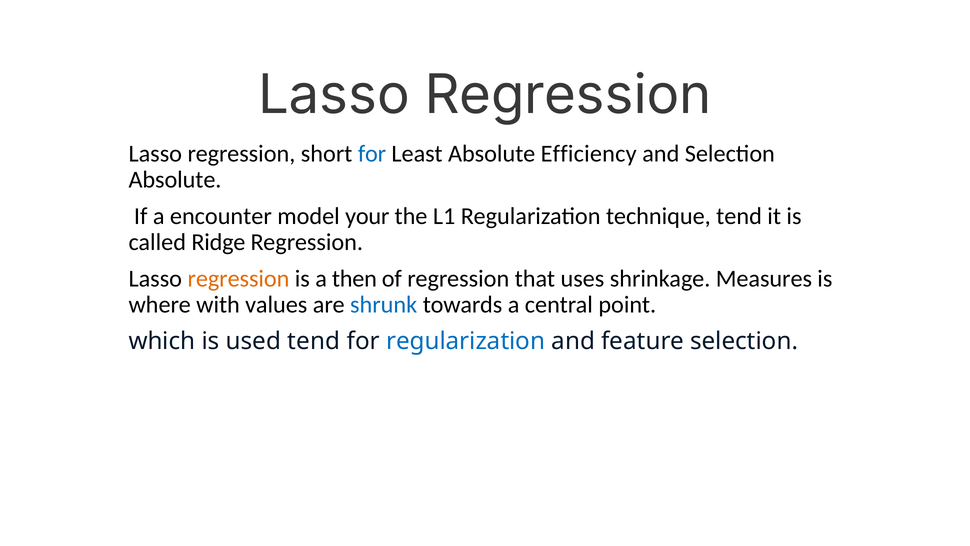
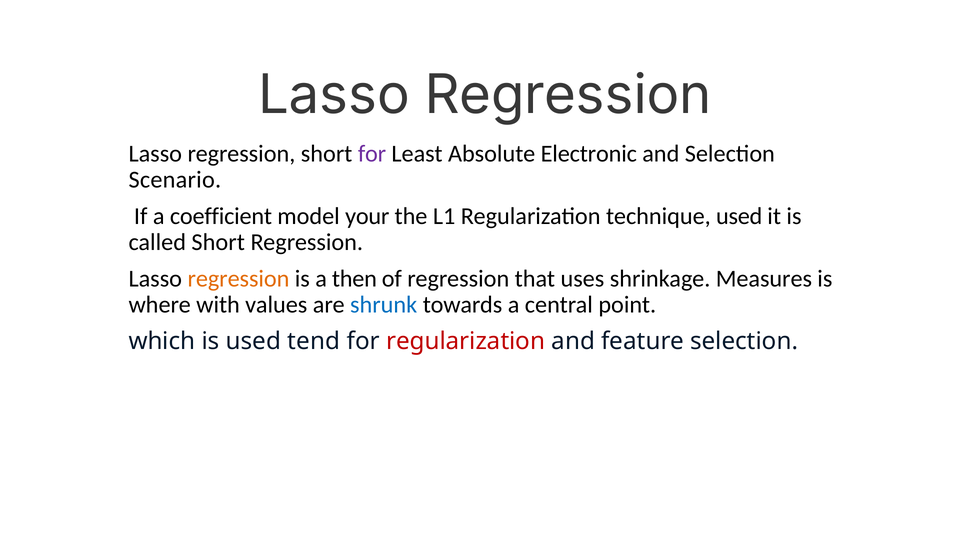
for at (372, 154) colour: blue -> purple
Efficiency: Efficiency -> Electronic
Absolute at (175, 180): Absolute -> Scenario
encounter: encounter -> coefficient
technique tend: tend -> used
called Ridge: Ridge -> Short
regularization at (466, 341) colour: blue -> red
